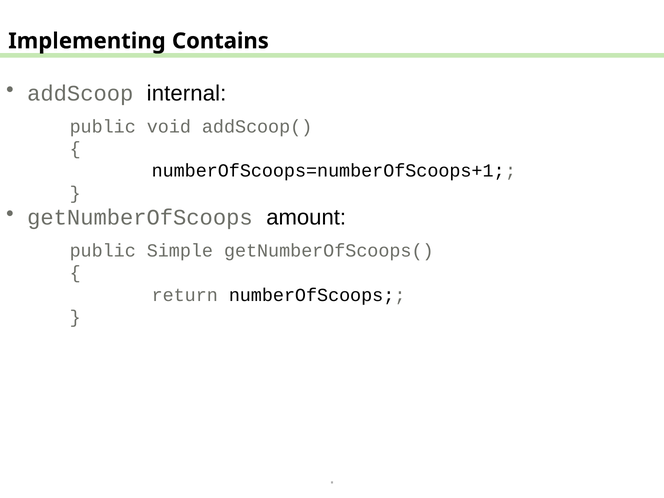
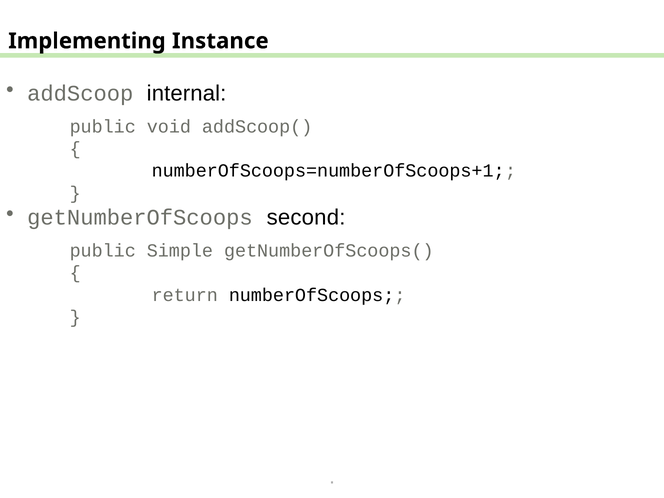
Contains: Contains -> Instance
amount: amount -> second
